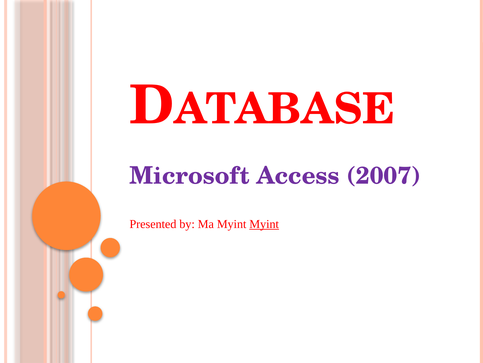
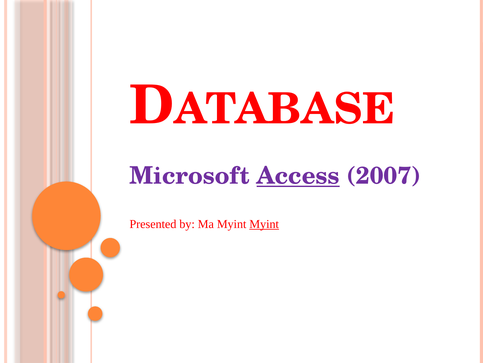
Access underline: none -> present
